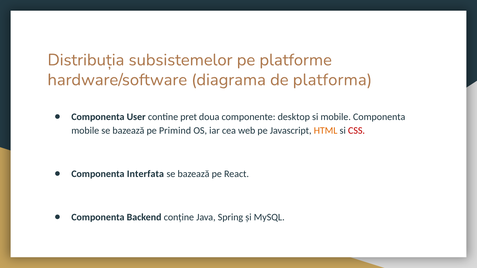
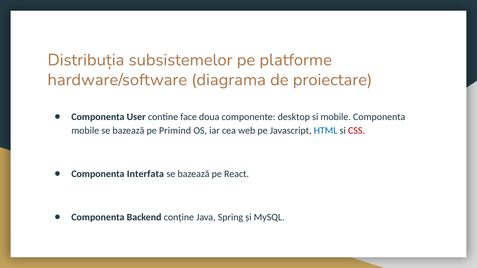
platforma: platforma -> proiectare
pret: pret -> face
HTML colour: orange -> blue
